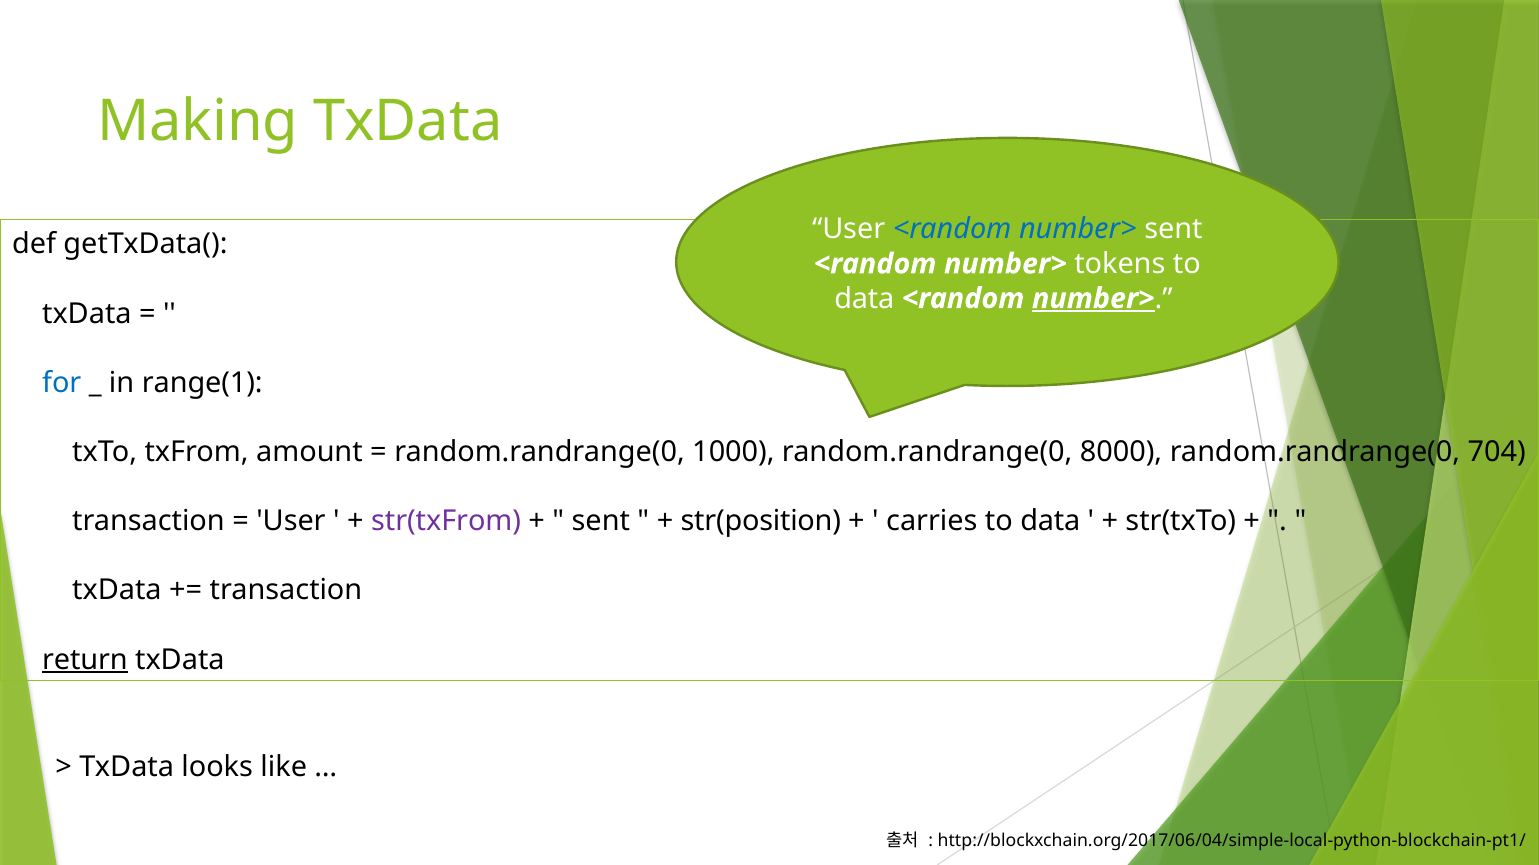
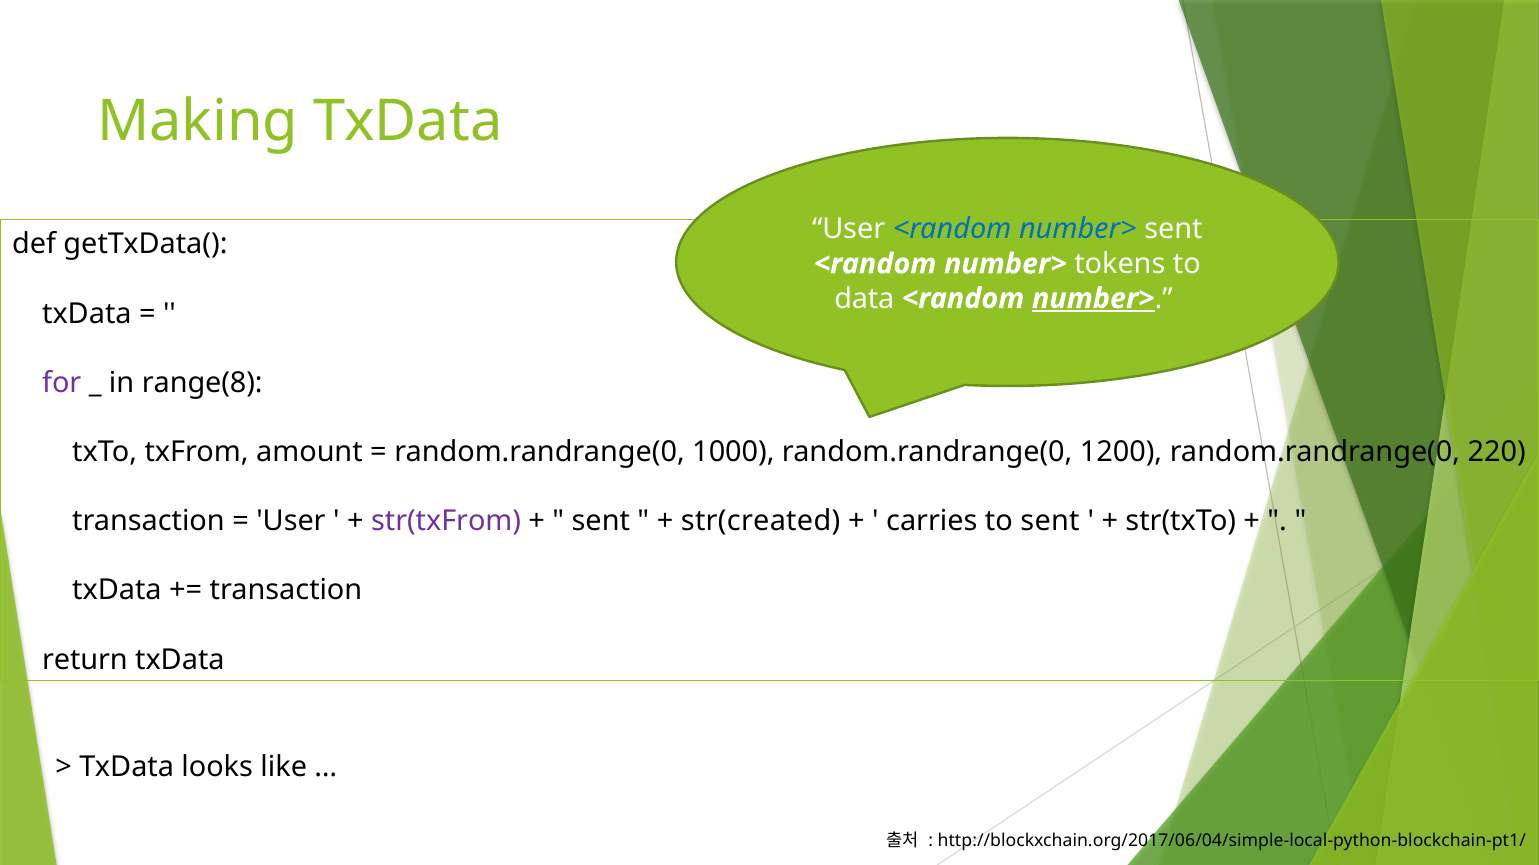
for colour: blue -> purple
range(1: range(1 -> range(8
8000: 8000 -> 1200
704: 704 -> 220
str(position: str(position -> str(created
data at (1050, 522): data -> sent
return underline: present -> none
